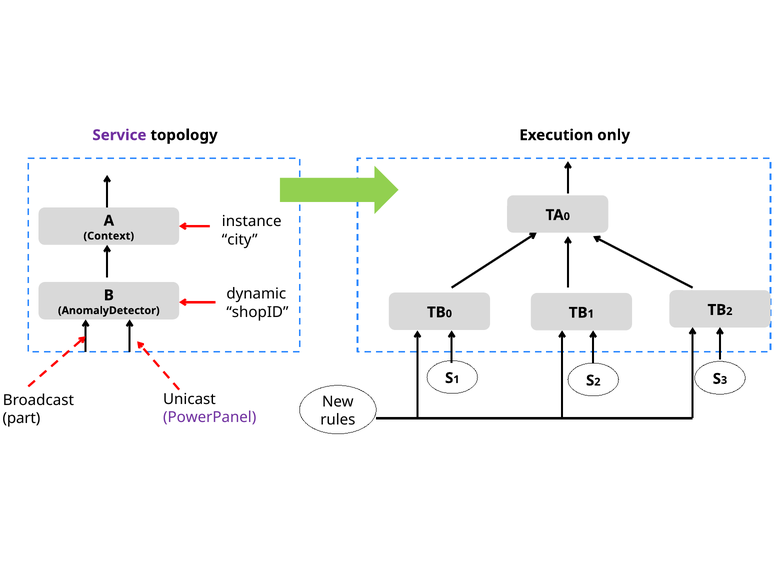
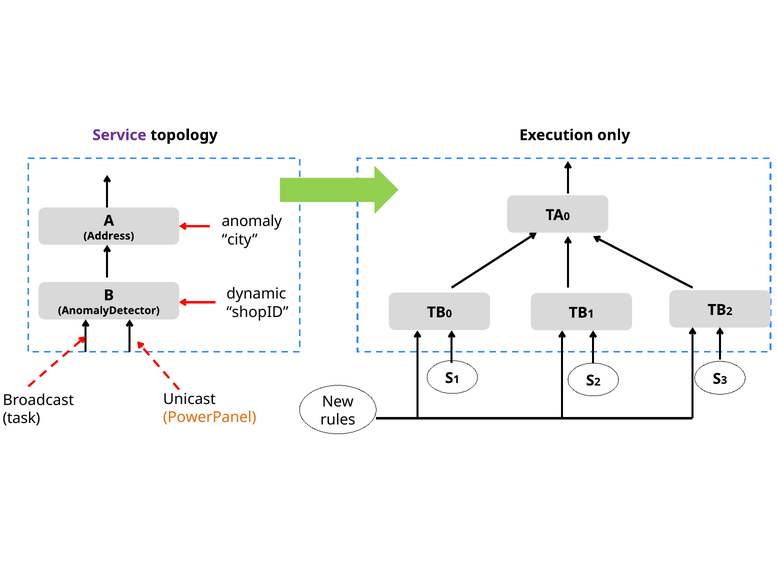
instance: instance -> anomaly
Context: Context -> Address
PowerPanel colour: purple -> orange
part: part -> task
